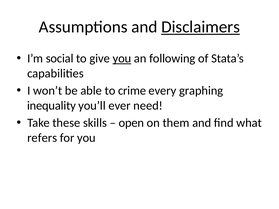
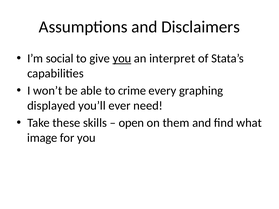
Disclaimers underline: present -> none
following: following -> interpret
inequality: inequality -> displayed
refers: refers -> image
